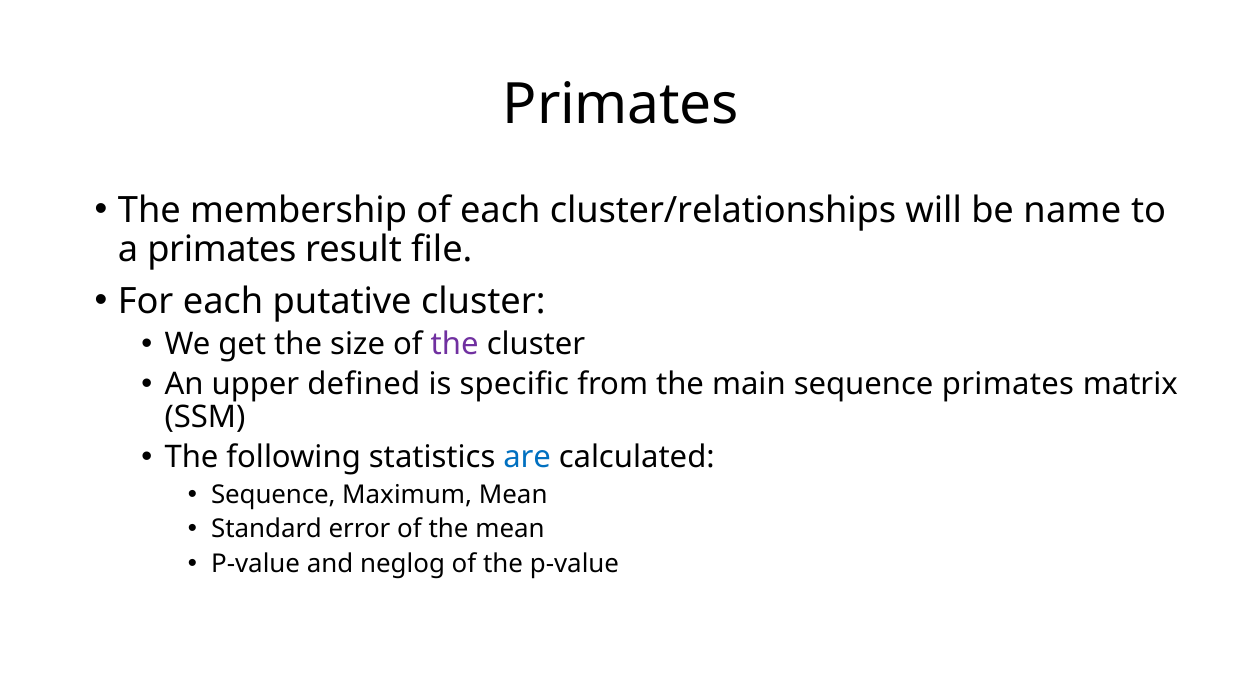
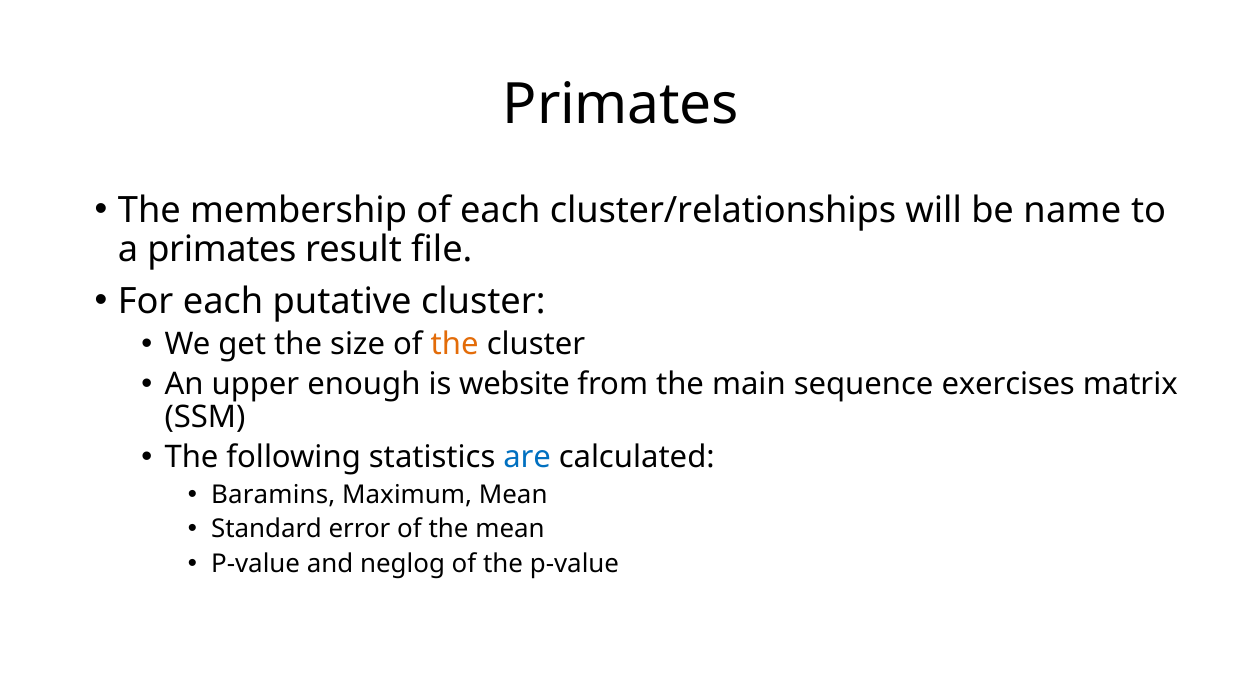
the at (455, 344) colour: purple -> orange
defined: defined -> enough
specific: specific -> website
sequence primates: primates -> exercises
Sequence at (273, 495): Sequence -> Baramins
